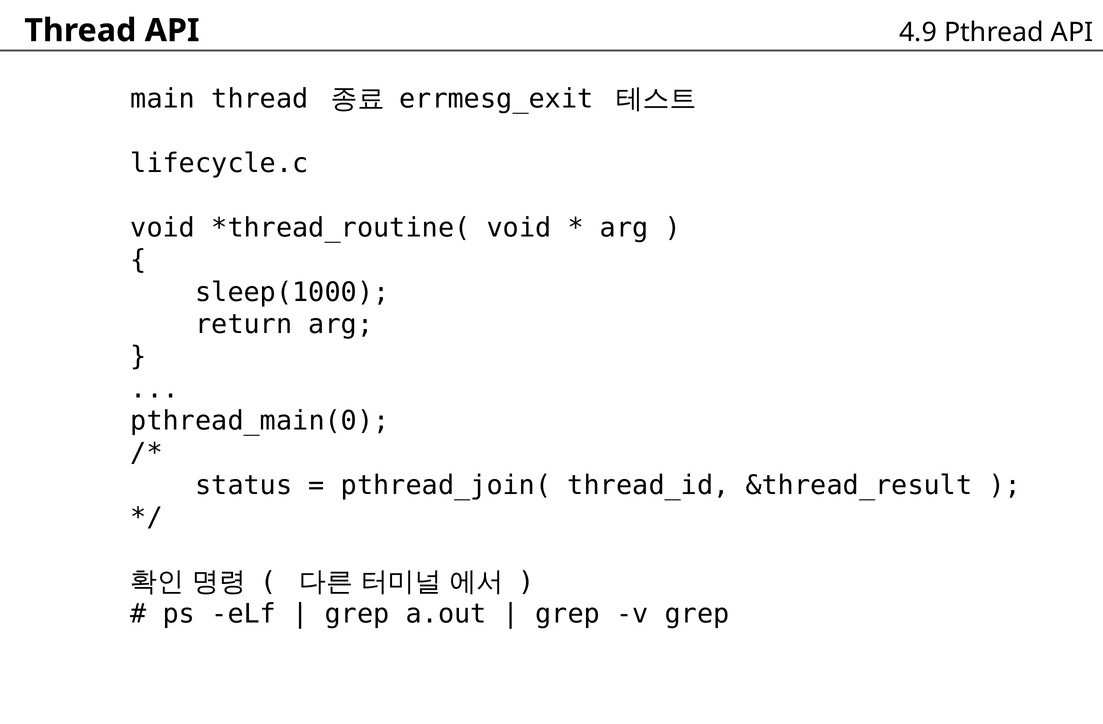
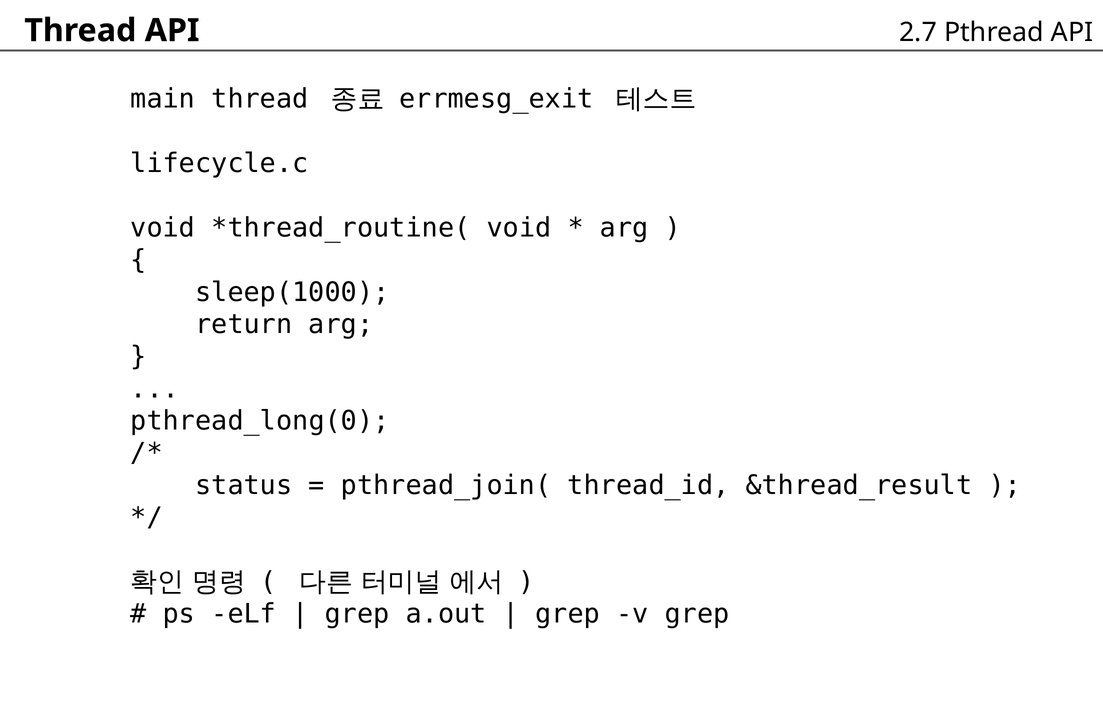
4.9: 4.9 -> 2.7
pthread_main(0: pthread_main(0 -> pthread_long(0
